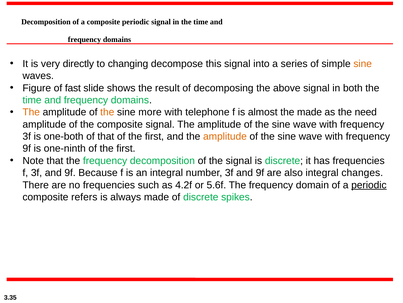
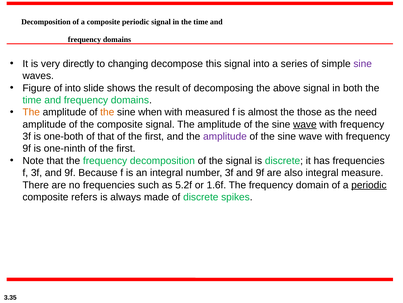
sine at (363, 64) colour: orange -> purple
of fast: fast -> into
more: more -> when
telephone: telephone -> measured
the made: made -> those
wave at (305, 124) underline: none -> present
amplitude at (225, 136) colour: orange -> purple
changes: changes -> measure
4.2f: 4.2f -> 5.2f
5.6f: 5.6f -> 1.6f
